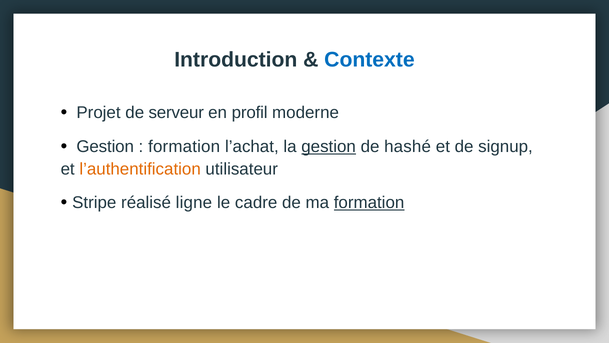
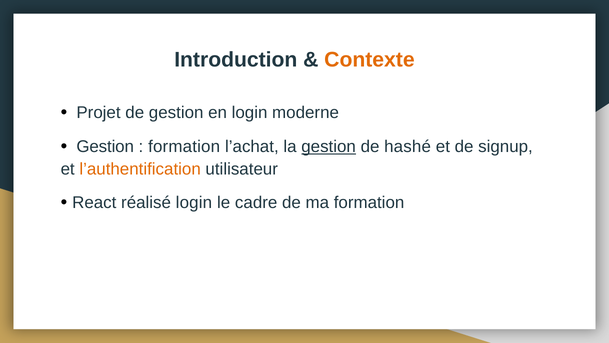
Contexte colour: blue -> orange
de serveur: serveur -> gestion
en profil: profil -> login
Stripe: Stripe -> React
réalisé ligne: ligne -> login
formation at (369, 202) underline: present -> none
